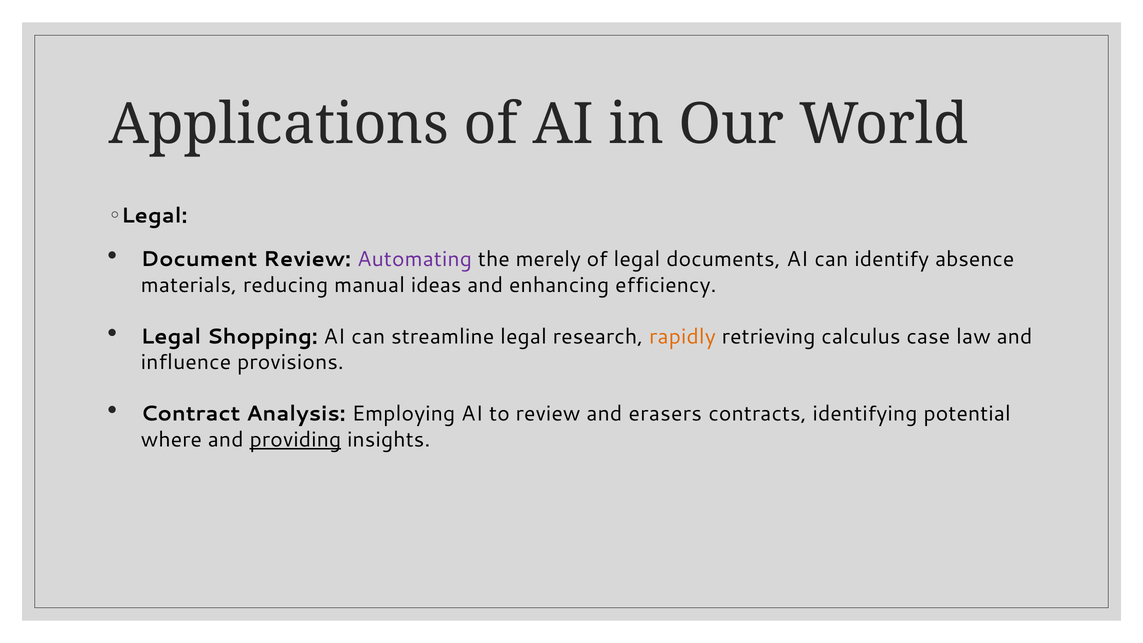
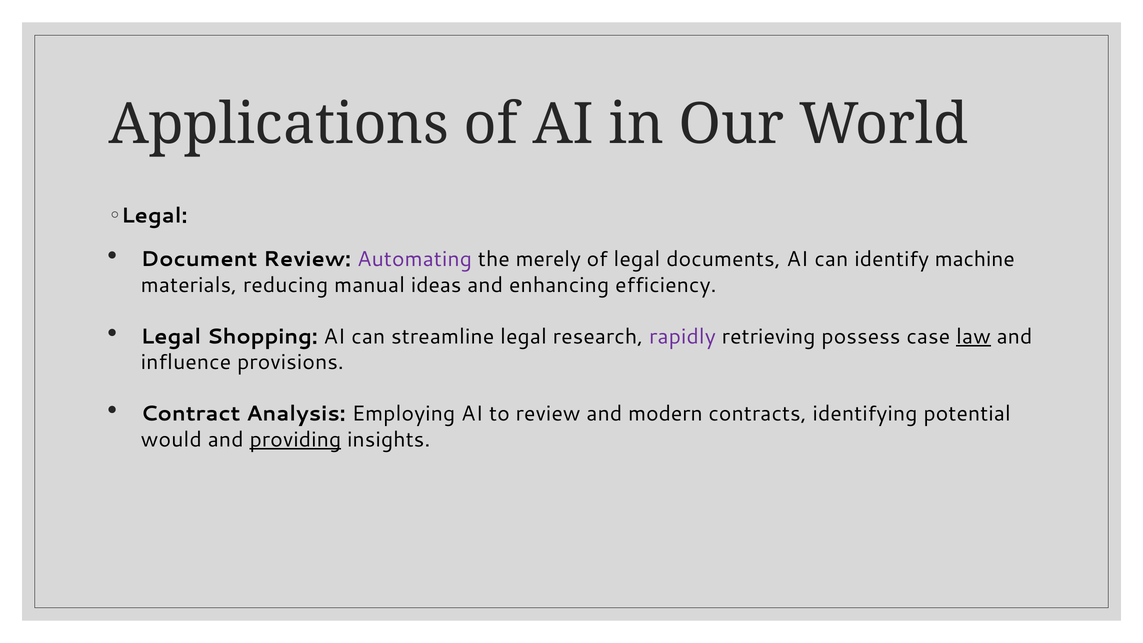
absence: absence -> machine
rapidly colour: orange -> purple
calculus: calculus -> possess
law underline: none -> present
erasers: erasers -> modern
where: where -> would
